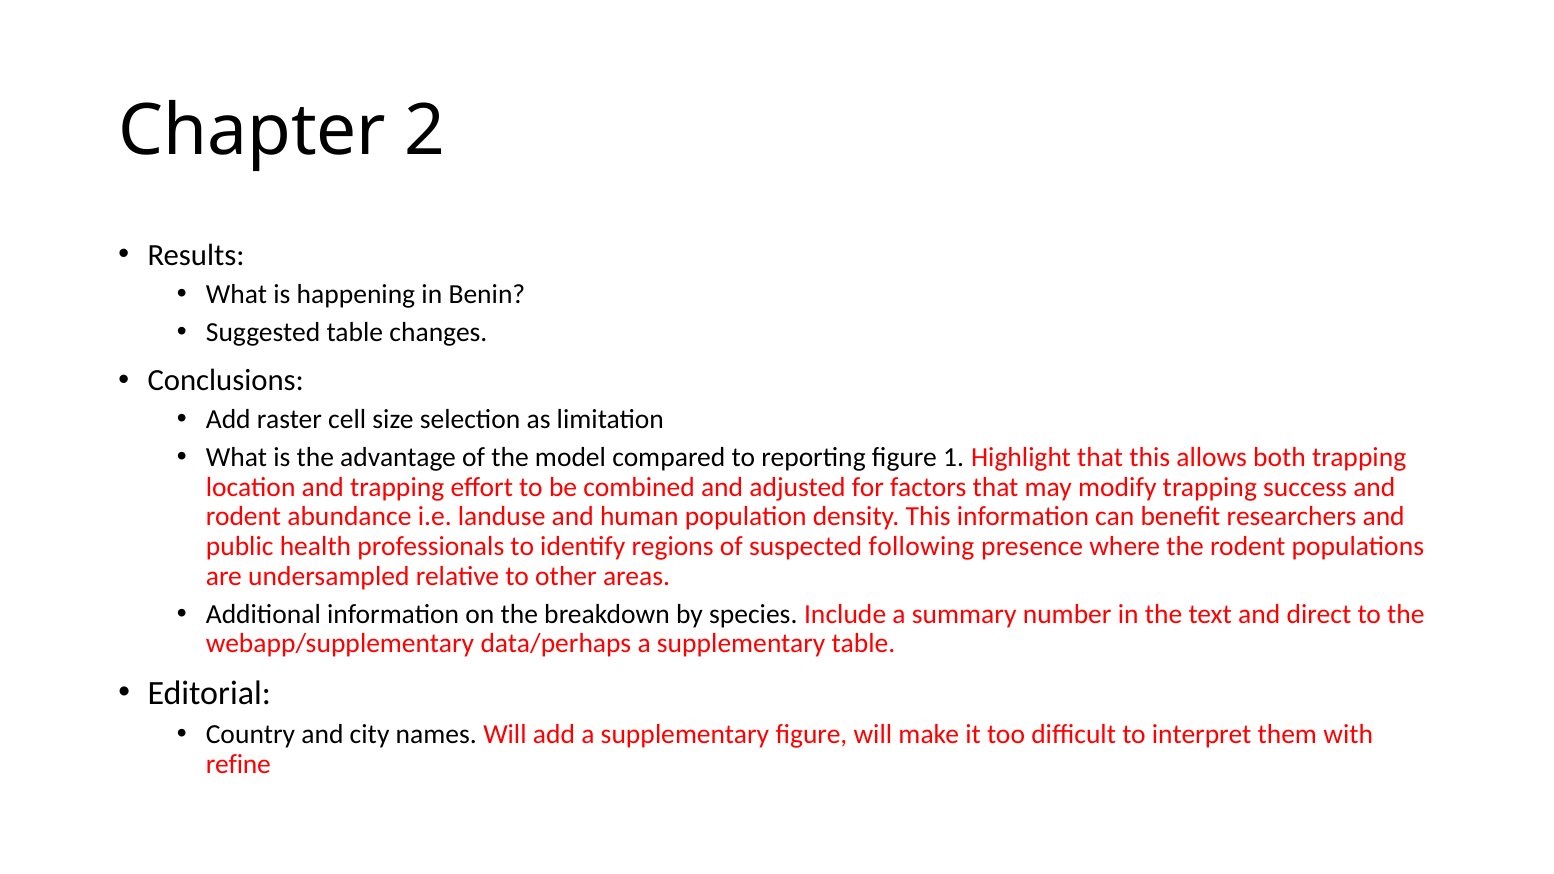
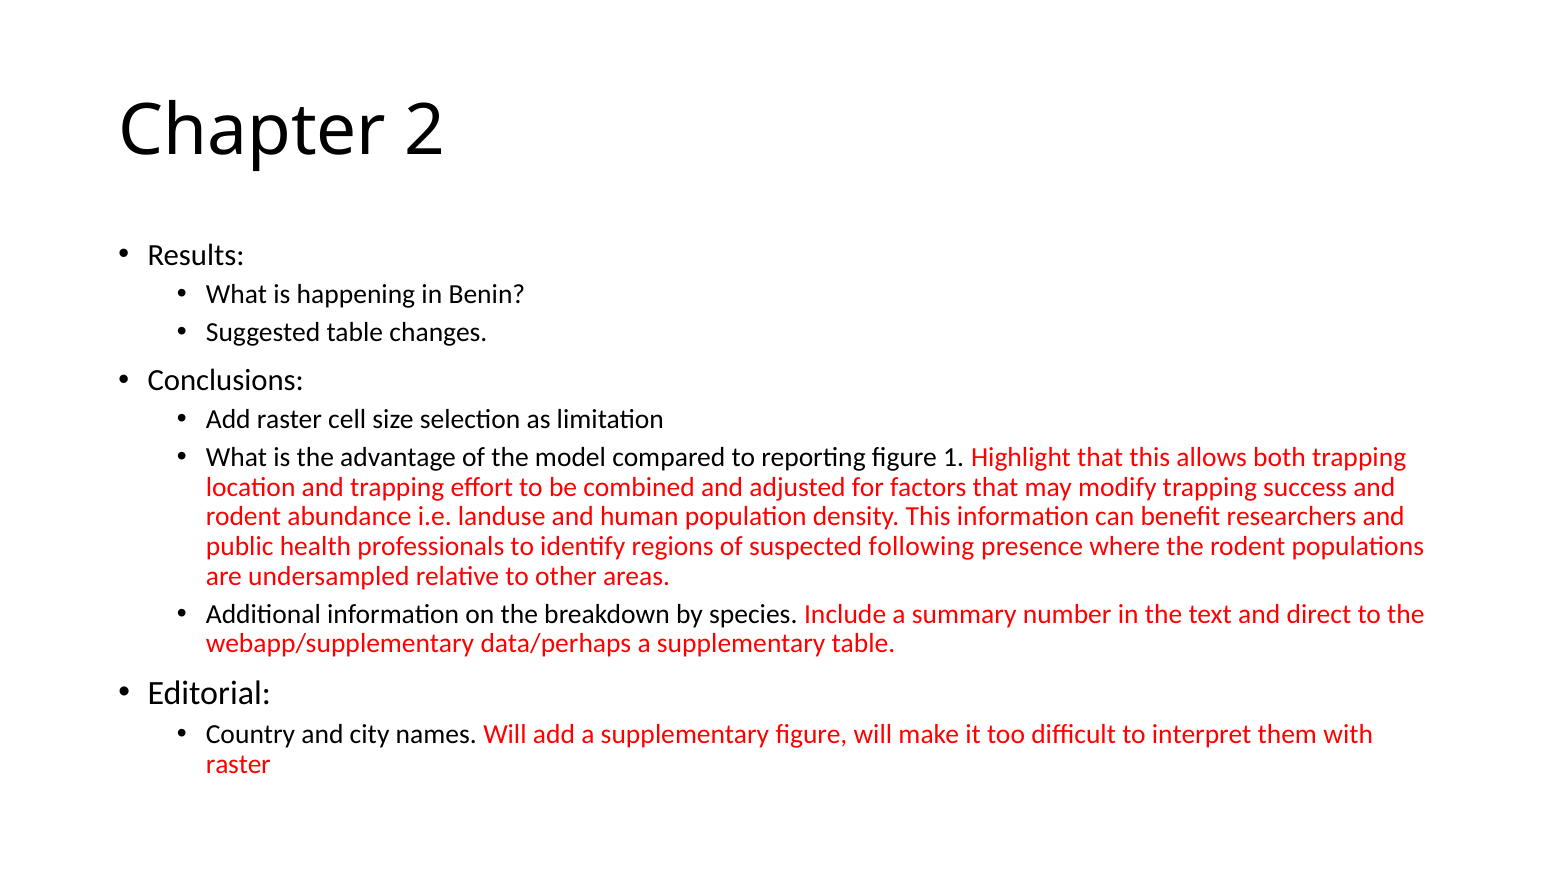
refine at (238, 764): refine -> raster
